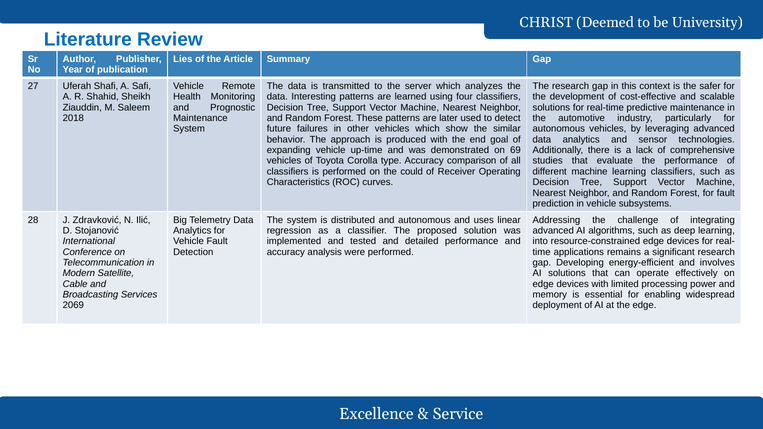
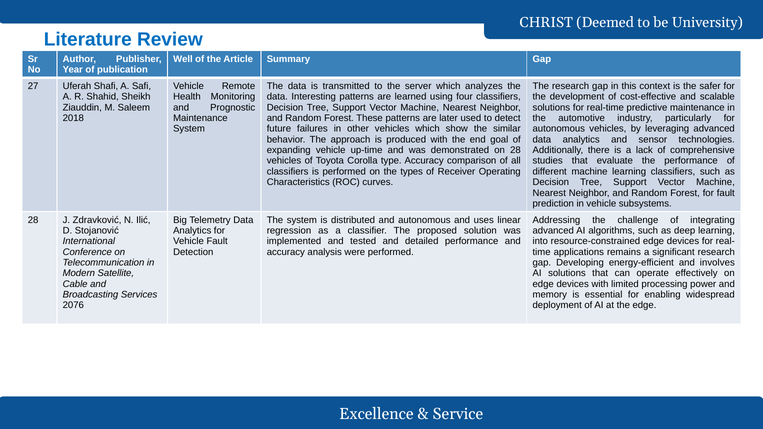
Lies: Lies -> Well
on 69: 69 -> 28
could: could -> types
2069: 2069 -> 2076
